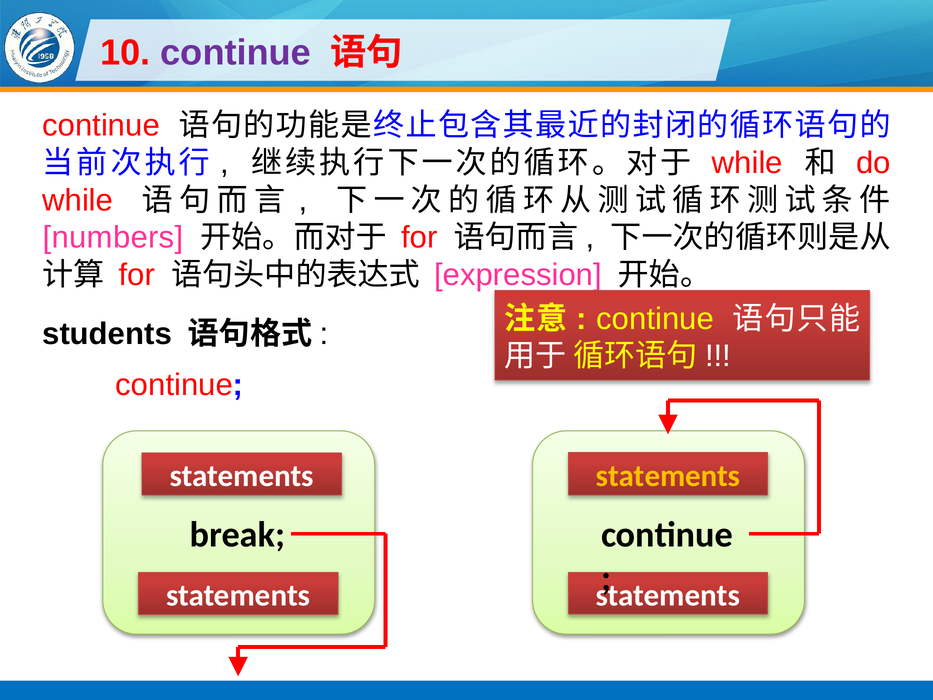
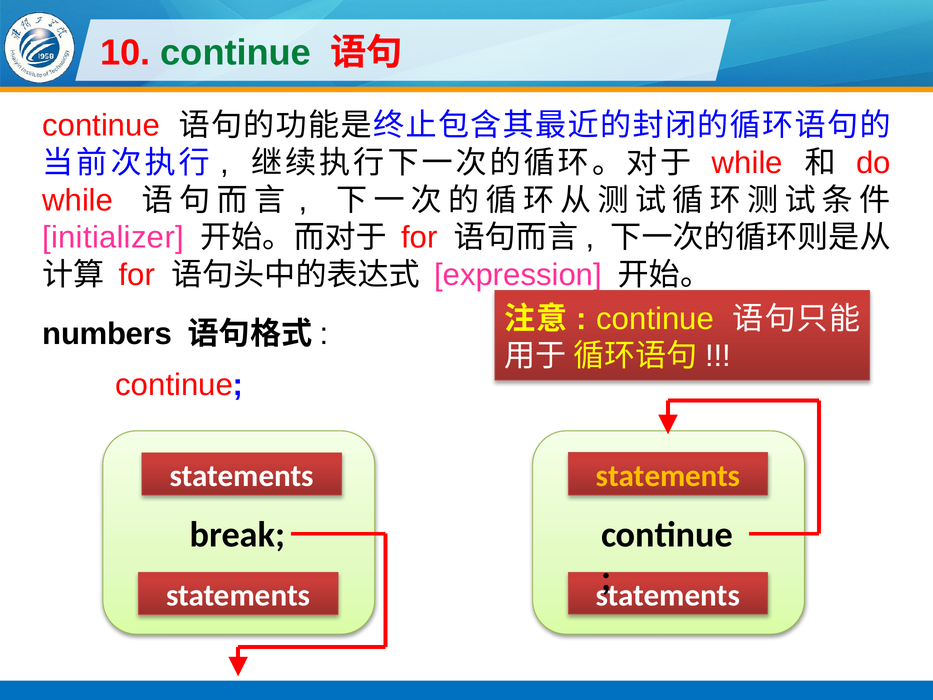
continue at (236, 53) colour: purple -> green
numbers: numbers -> initializer
students: students -> numbers
